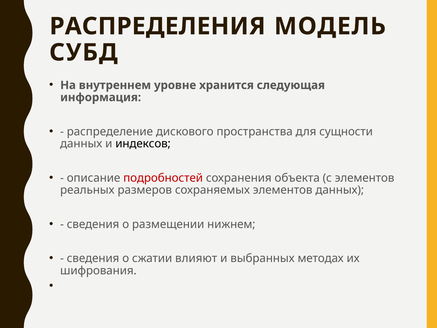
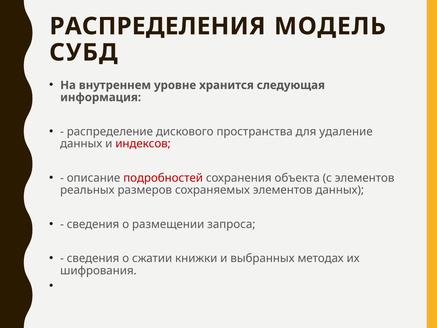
сущности: сущности -> удаление
индексов colour: black -> red
нижнем: нижнем -> запроса
влияют: влияют -> книжки
